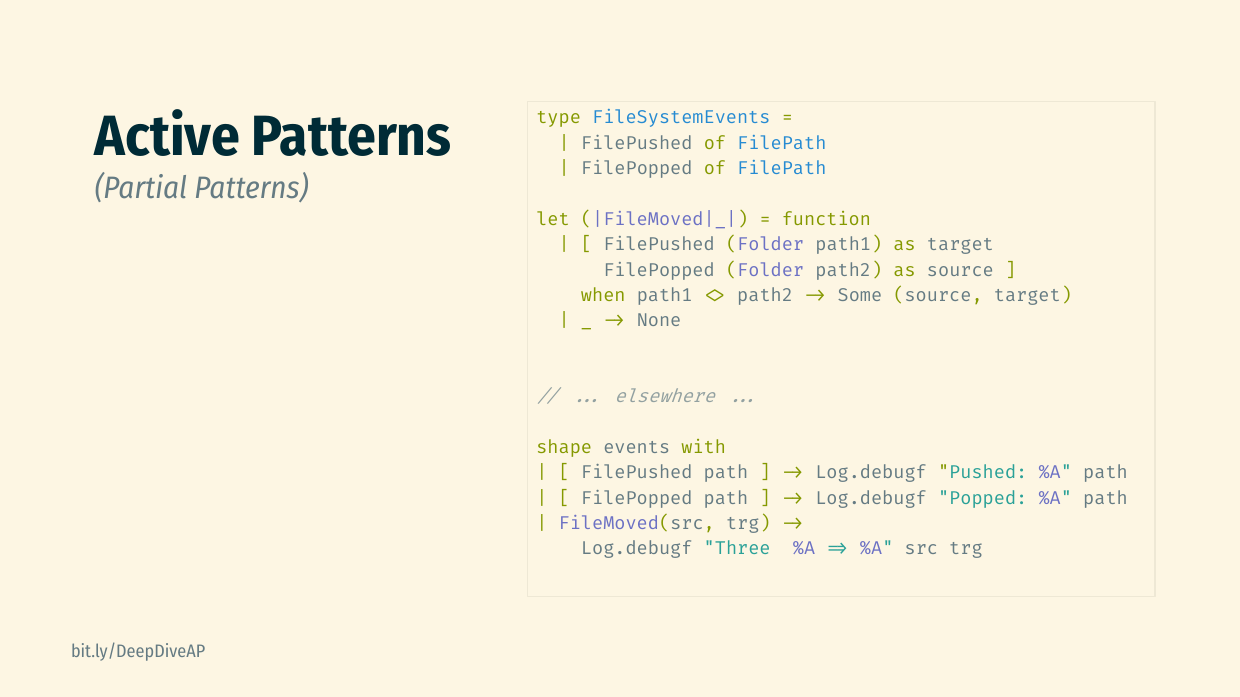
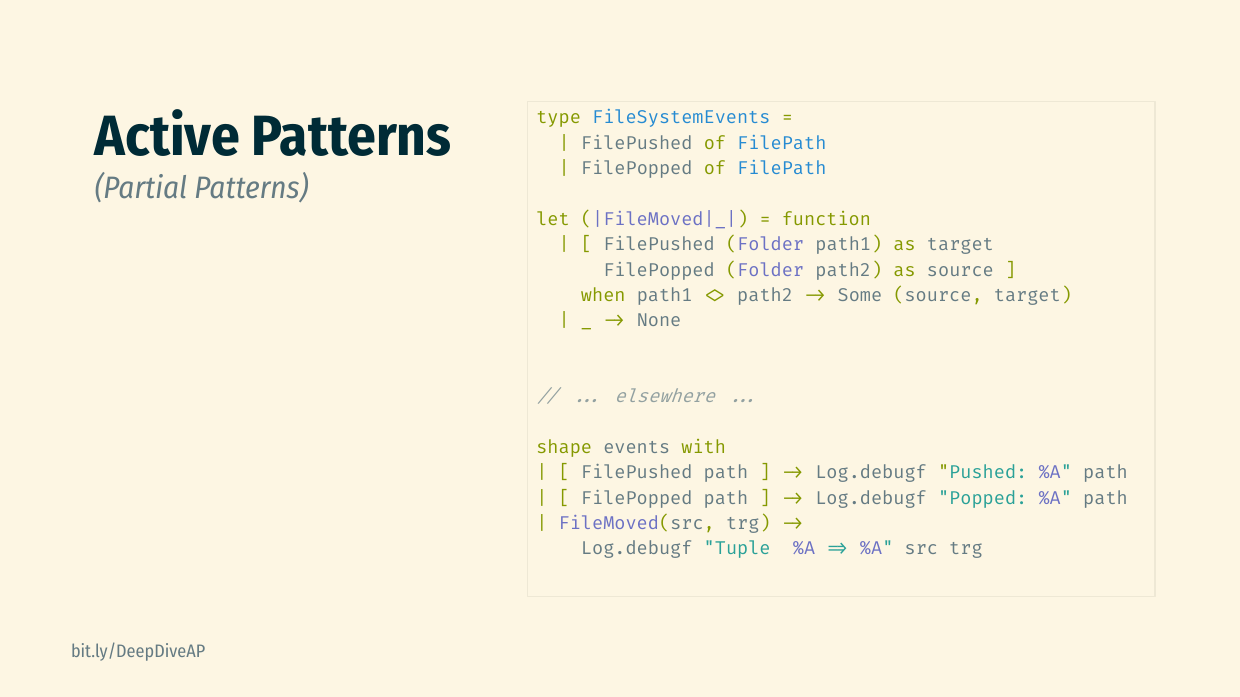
Three: Three -> Tuple
